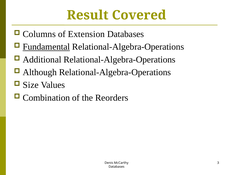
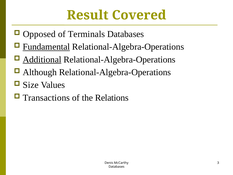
Columns: Columns -> Opposed
Extension: Extension -> Terminals
Additional underline: none -> present
Combination: Combination -> Transactions
Reorders: Reorders -> Relations
